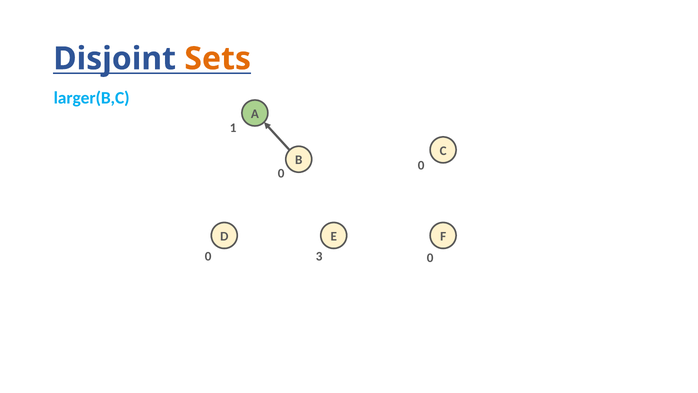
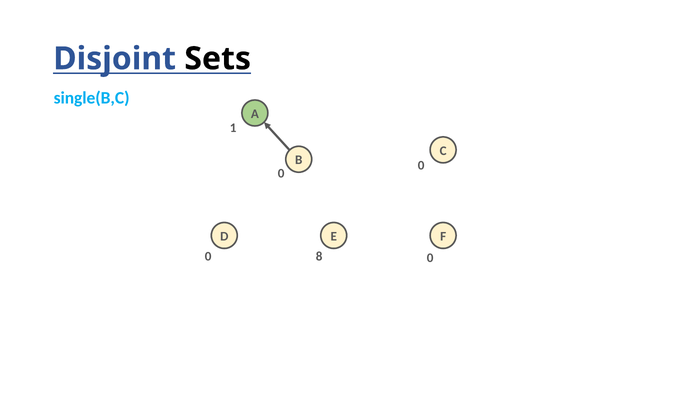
Sets colour: orange -> black
larger(B,C: larger(B,C -> single(B,C
3: 3 -> 8
